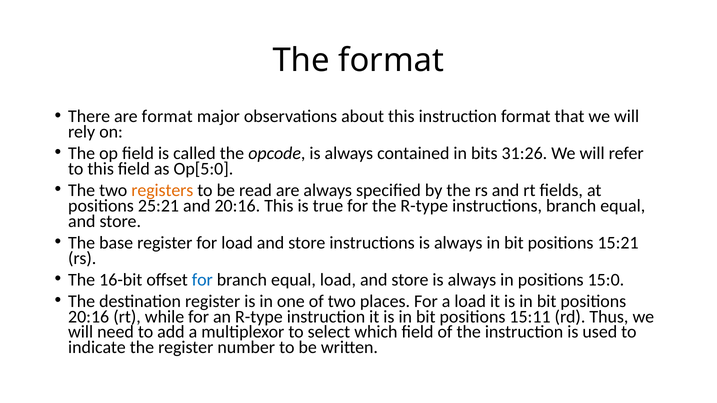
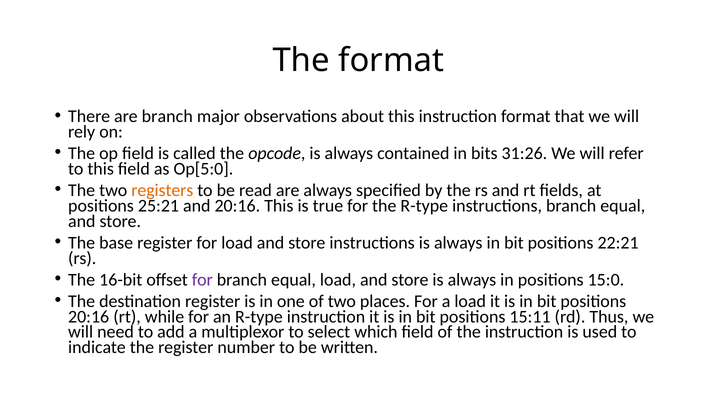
are format: format -> branch
15:21: 15:21 -> 22:21
for at (202, 280) colour: blue -> purple
